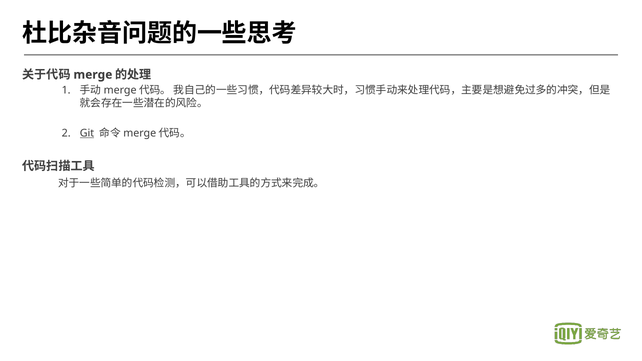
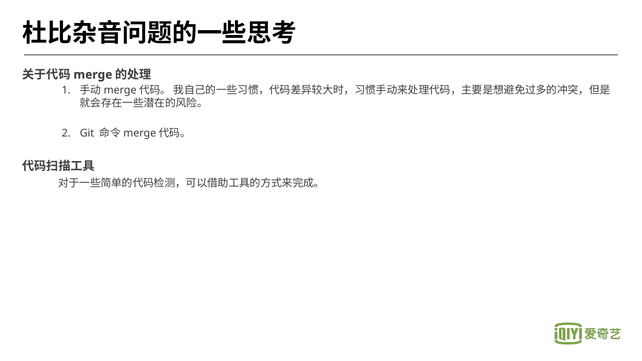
Git underline: present -> none
